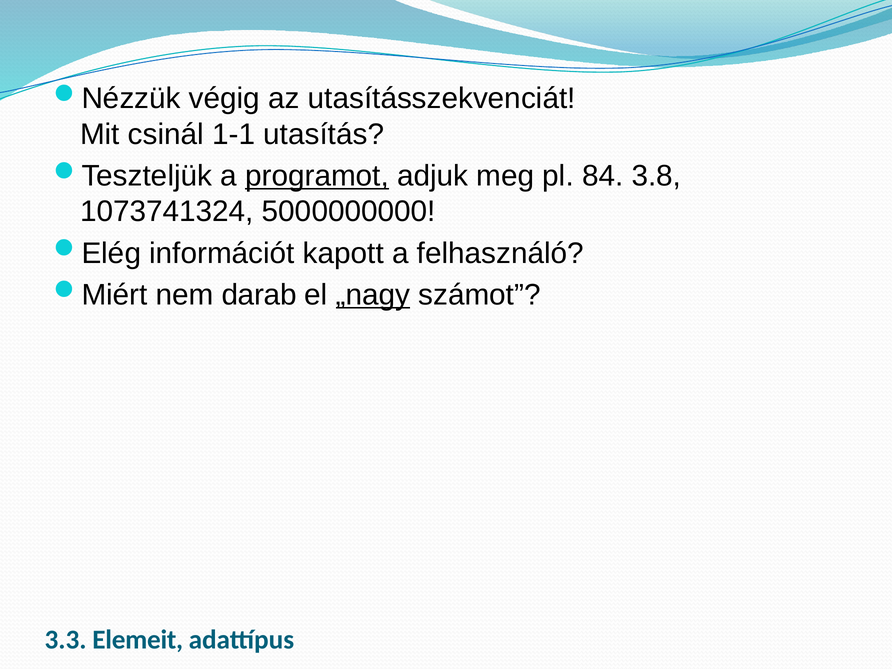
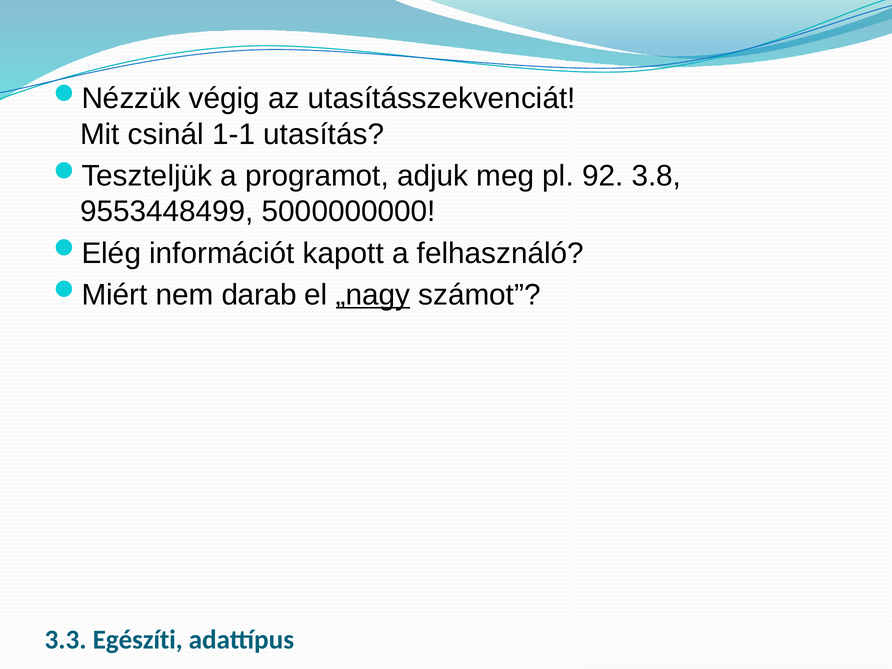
programot underline: present -> none
84: 84 -> 92
1073741324: 1073741324 -> 9553448499
Elemeit: Elemeit -> Egészíti
